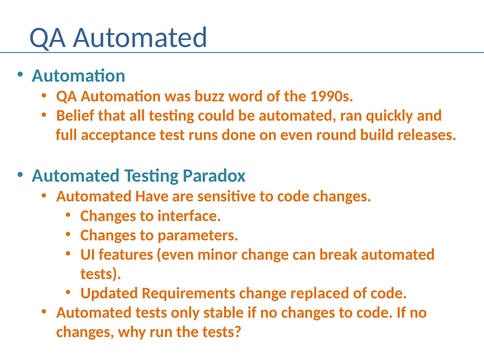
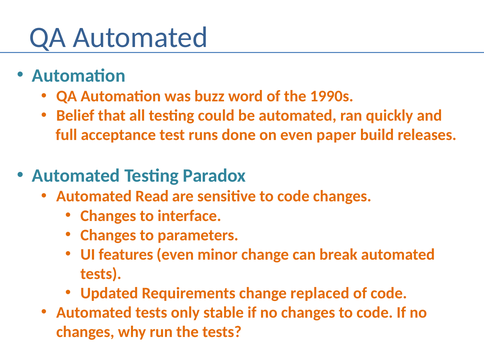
round: round -> paper
Have: Have -> Read
